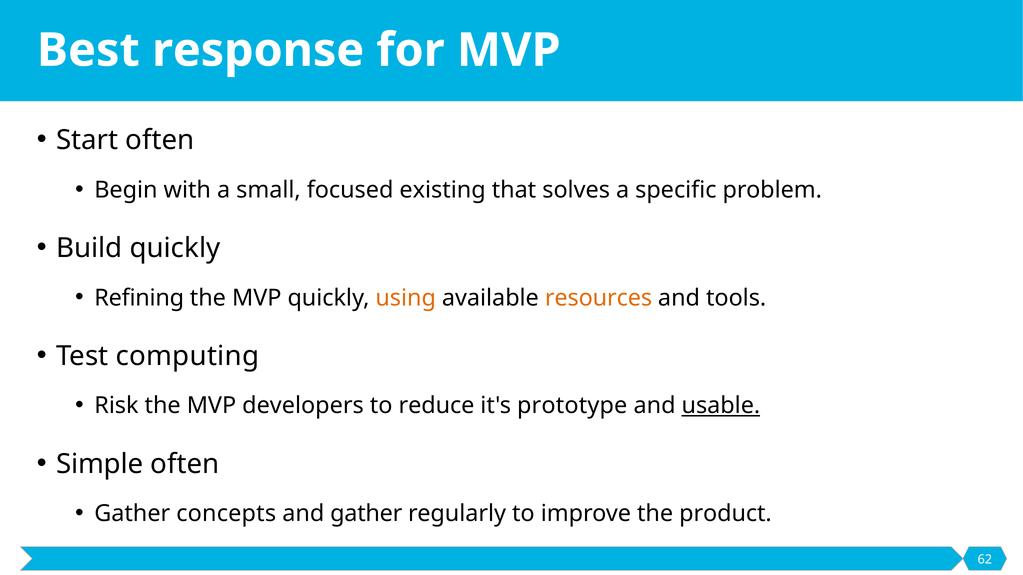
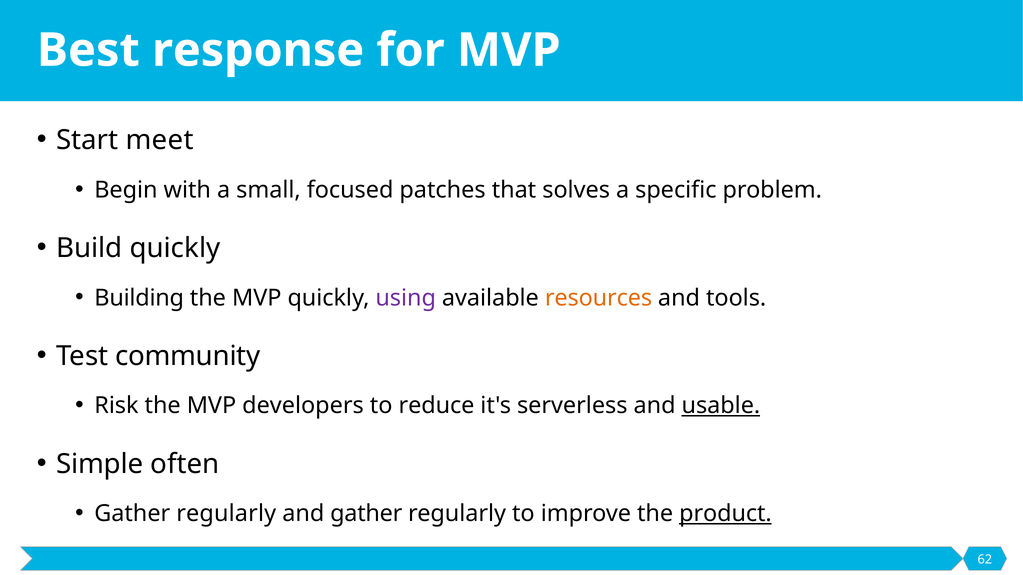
Start often: often -> meet
existing: existing -> patches
Refining: Refining -> Building
using colour: orange -> purple
computing: computing -> community
prototype: prototype -> serverless
concepts at (226, 514): concepts -> regularly
product underline: none -> present
